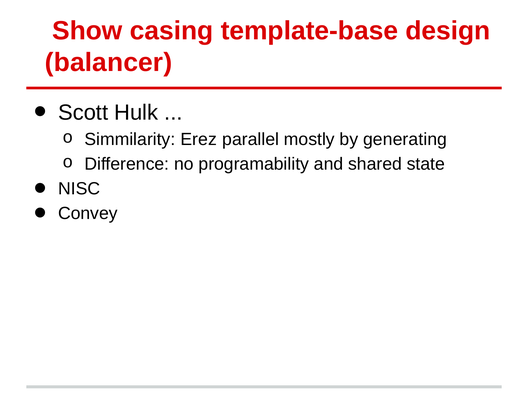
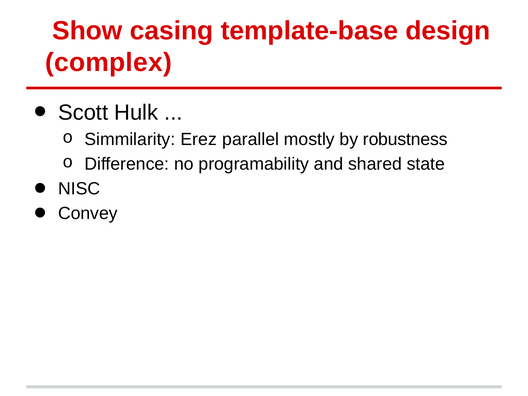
balancer: balancer -> complex
generating: generating -> robustness
